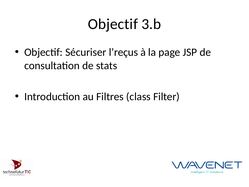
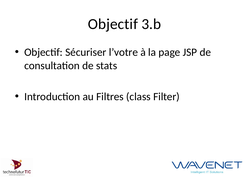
l’reçus: l’reçus -> l’votre
